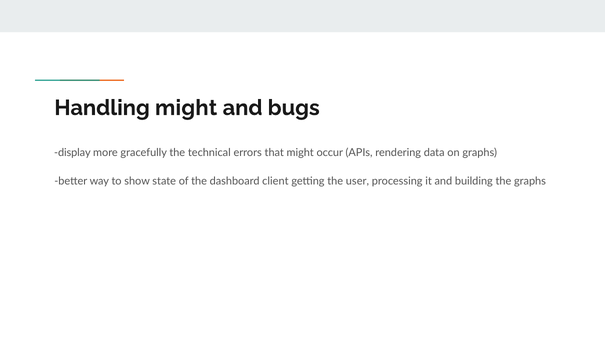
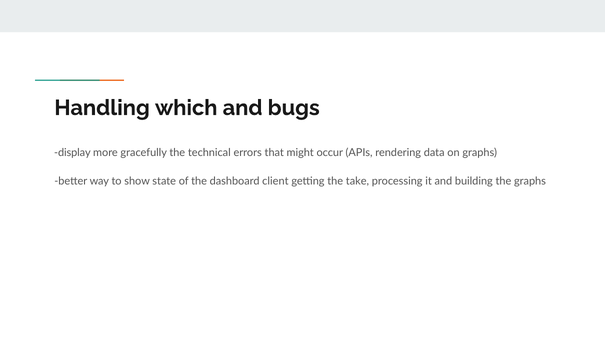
Handling might: might -> which
user: user -> take
